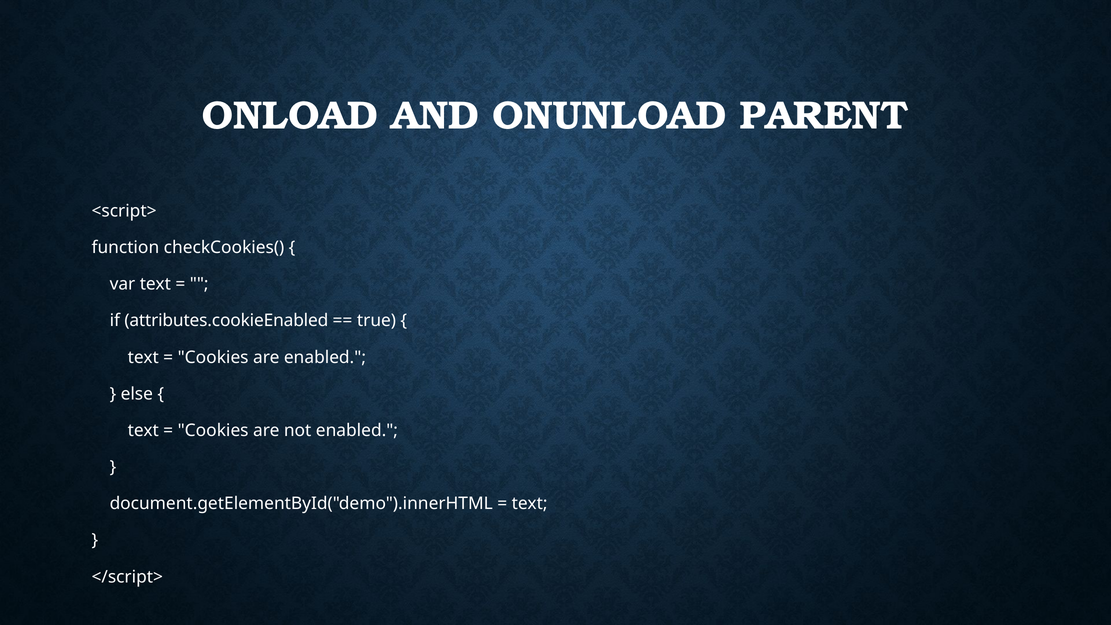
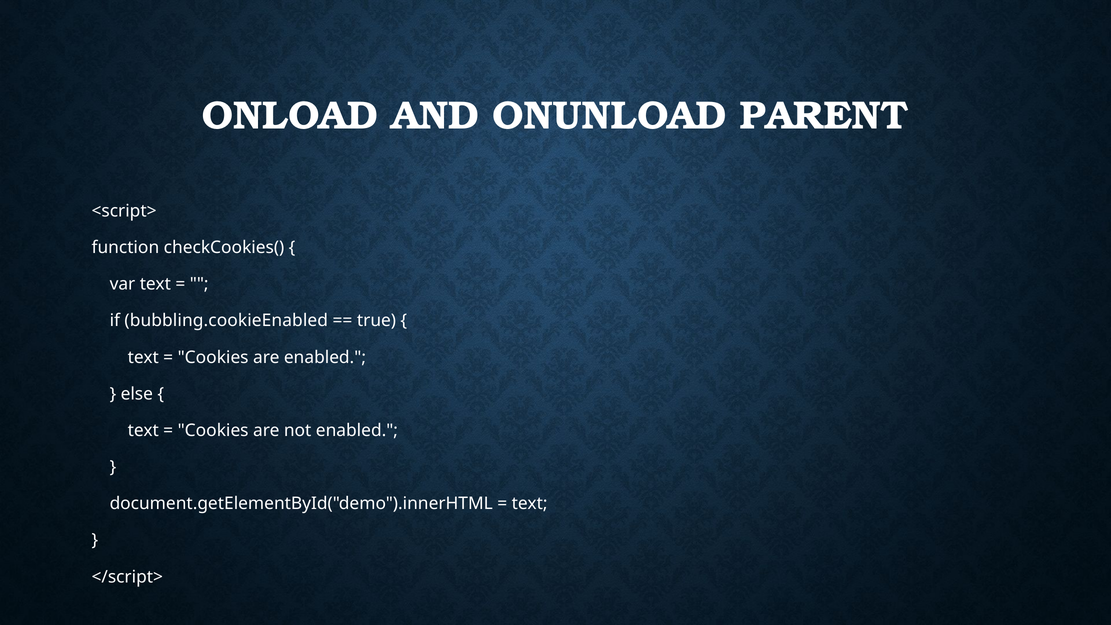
attributes.cookieEnabled: attributes.cookieEnabled -> bubbling.cookieEnabled
